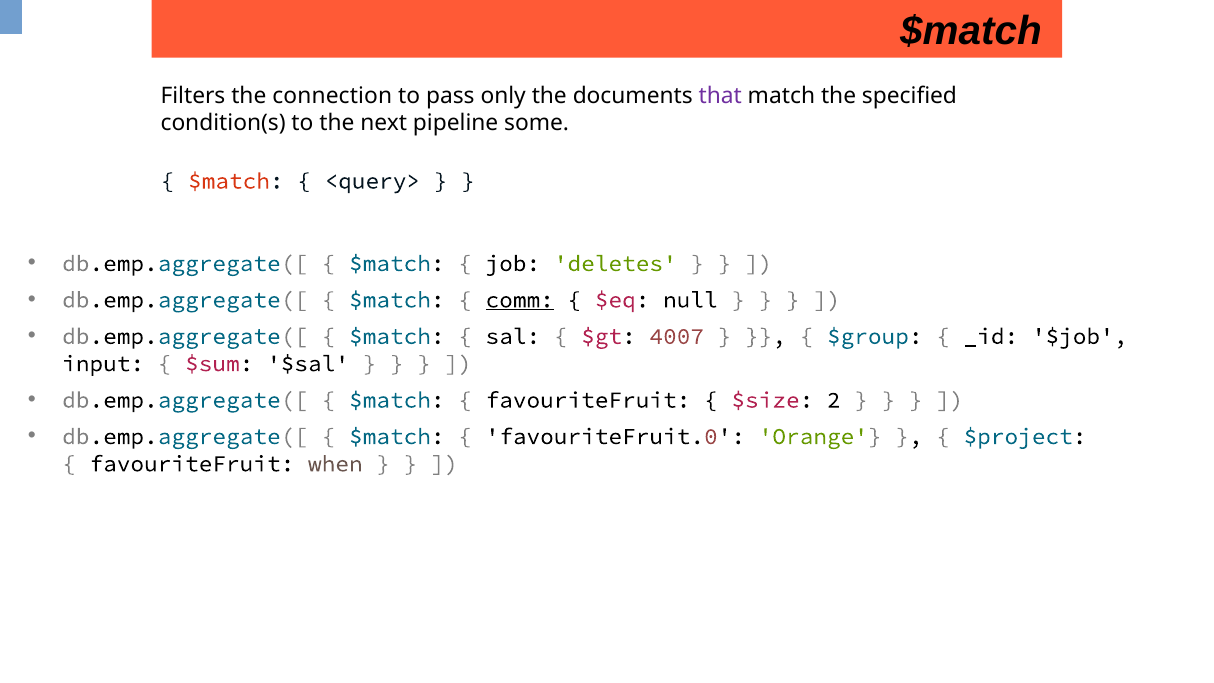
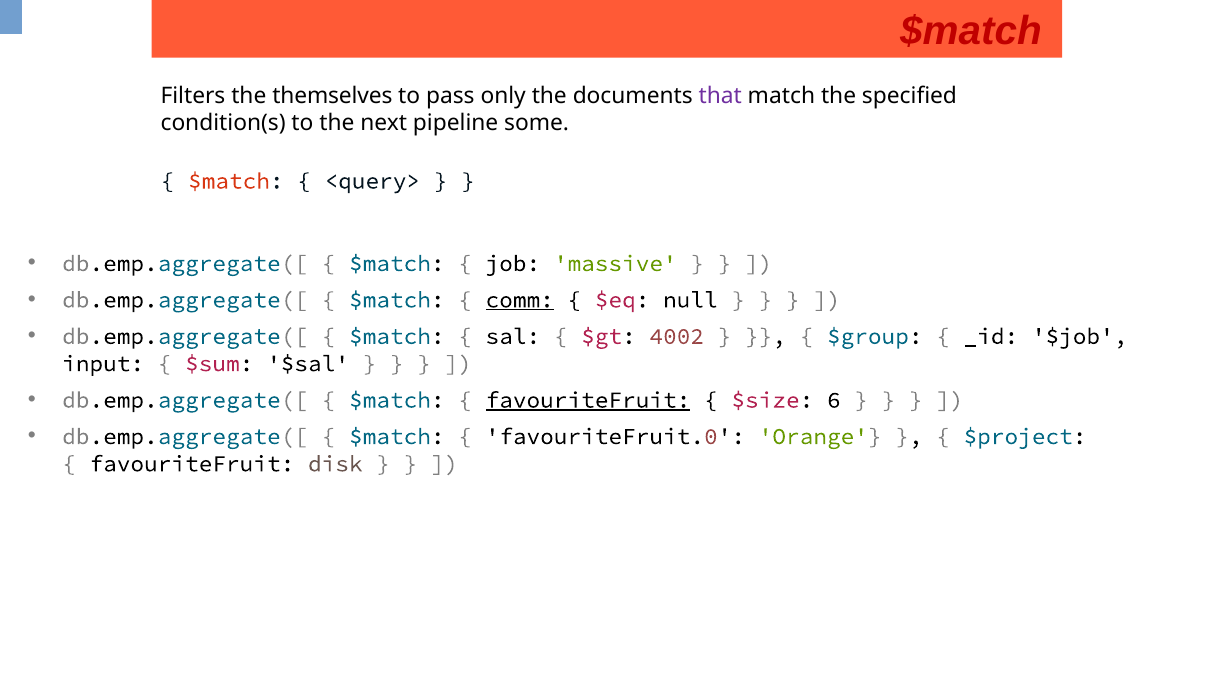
$match at (971, 32) colour: black -> red
connection: connection -> themselves
deletes: deletes -> massive
4007: 4007 -> 4002
favouriteFruit at (588, 400) underline: none -> present
2: 2 -> 6
when: when -> disk
